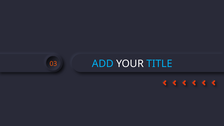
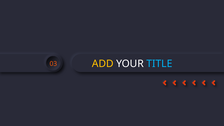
ADD colour: light blue -> yellow
